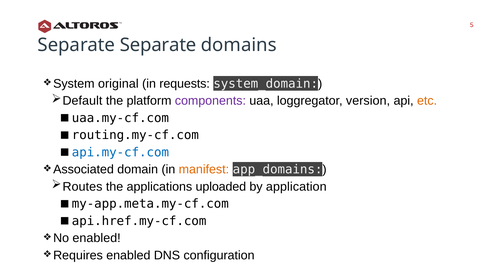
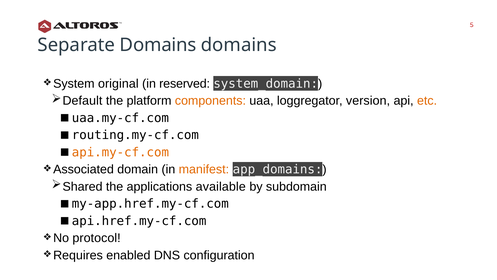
Separate Separate: Separate -> Domains
requests: requests -> reserved
components colour: purple -> orange
api.my-cf.com colour: blue -> orange
Routes: Routes -> Shared
uploaded: uploaded -> available
application: application -> subdomain
my-app.meta.my-cf.com: my-app.meta.my-cf.com -> my-app.href.my-cf.com
No enabled: enabled -> protocol
